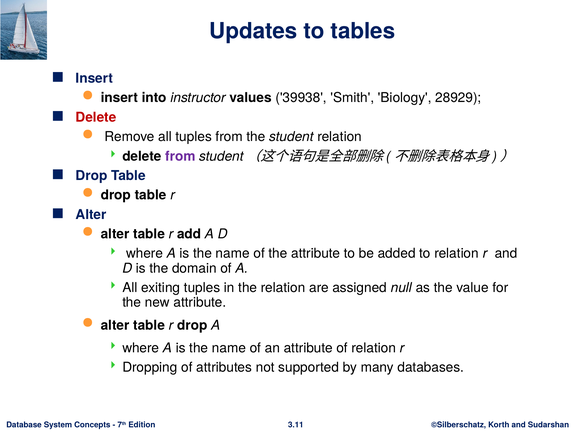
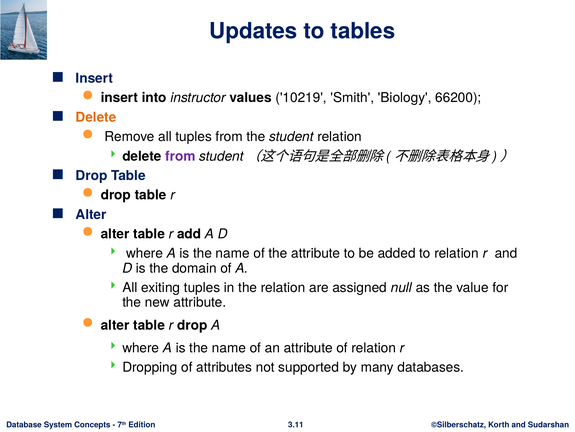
39938: 39938 -> 10219
28929: 28929 -> 66200
Delete at (96, 117) colour: red -> orange
